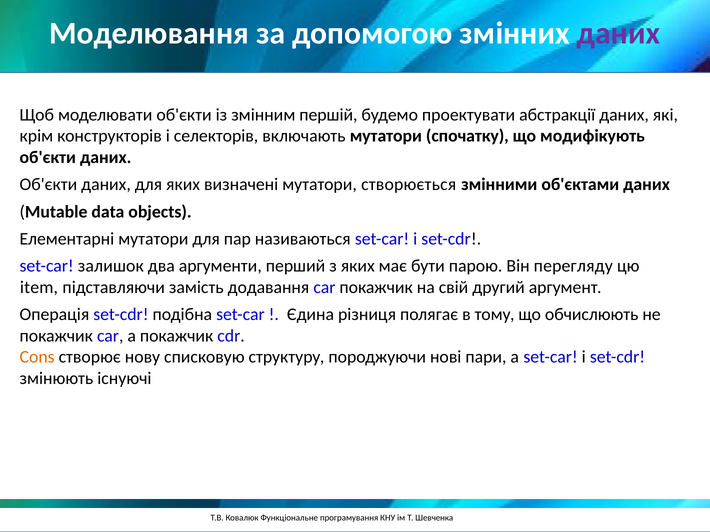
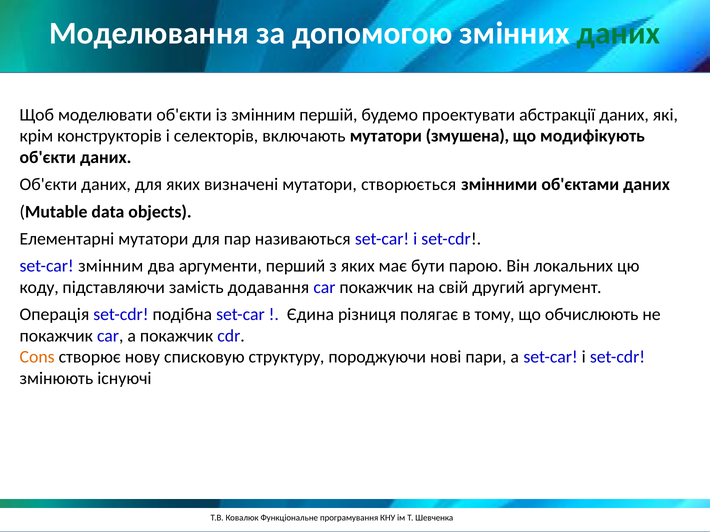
даних at (618, 34) colour: purple -> green
спочатку: спочатку -> змушена
set-car залишок: залишок -> змінним
перегляду: перегляду -> локальних
item: item -> коду
